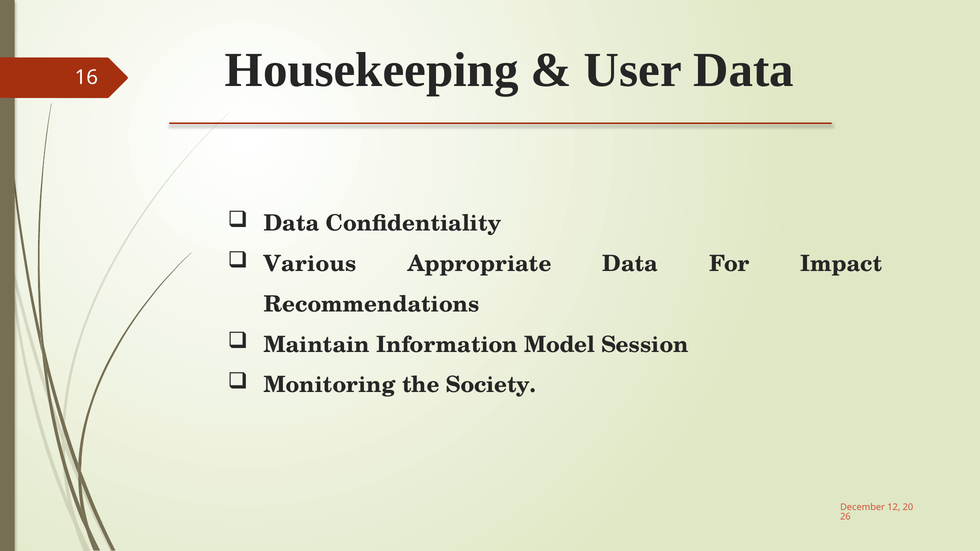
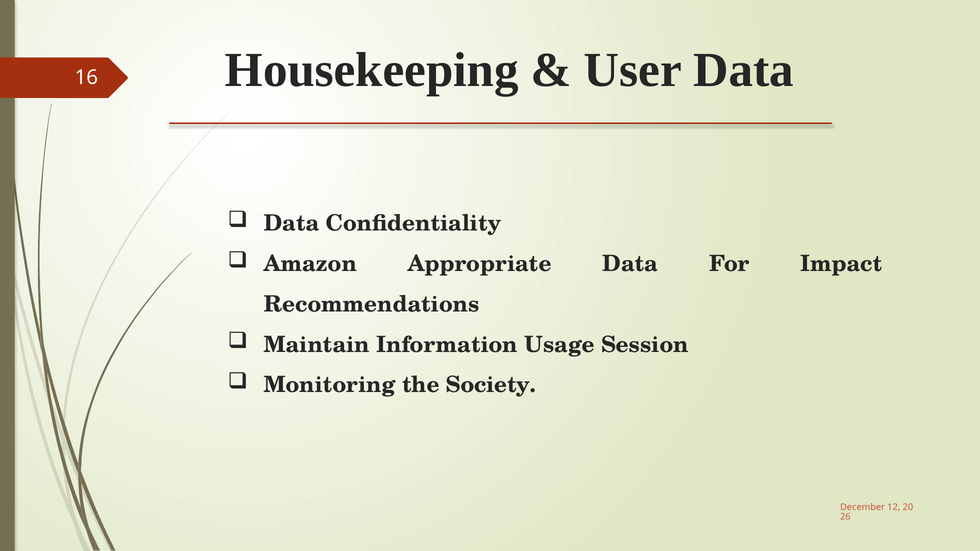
Various: Various -> Amazon
Model: Model -> Usage
